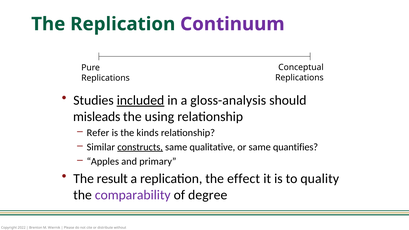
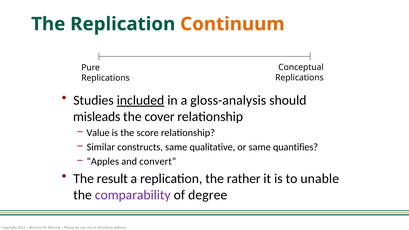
Continuum colour: purple -> orange
using: using -> cover
Refer: Refer -> Value
kinds: kinds -> score
constructs underline: present -> none
primary: primary -> convert
effect: effect -> rather
quality: quality -> unable
